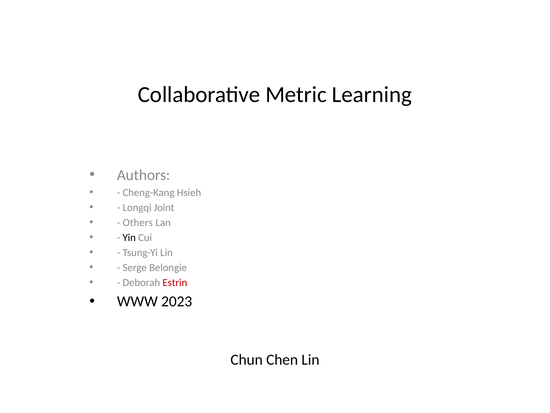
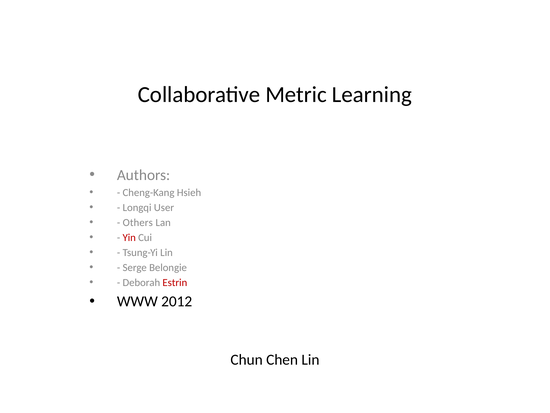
Joint: Joint -> User
Yin colour: black -> red
2023: 2023 -> 2012
